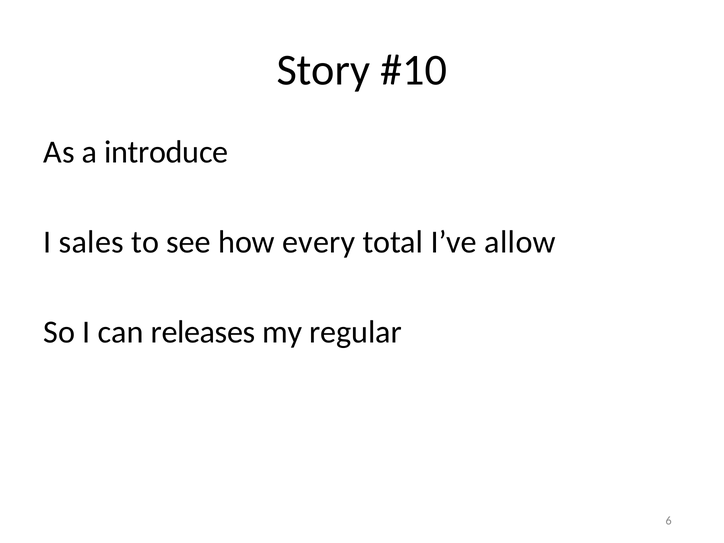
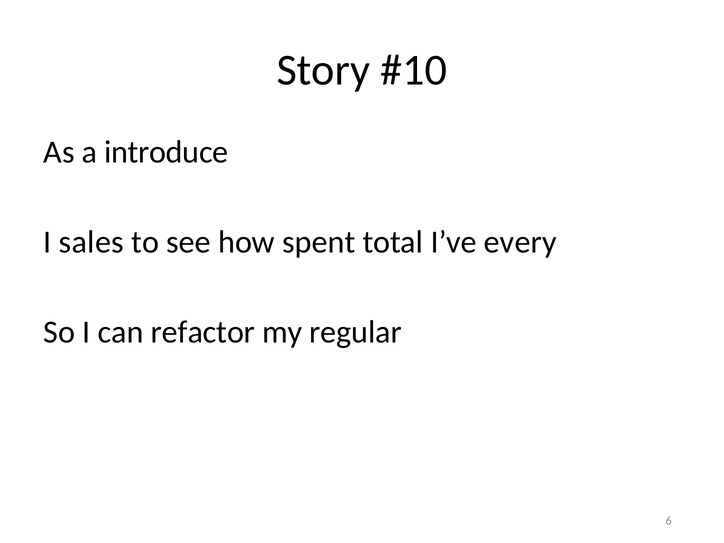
every: every -> spent
allow: allow -> every
releases: releases -> refactor
